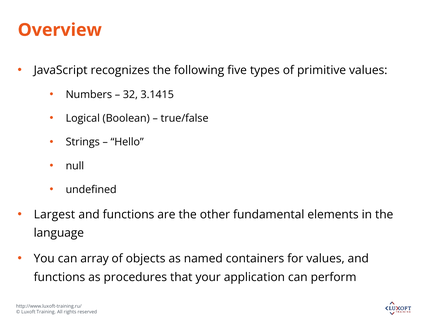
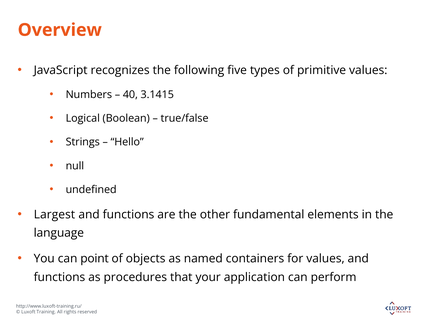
32: 32 -> 40
array: array -> point
